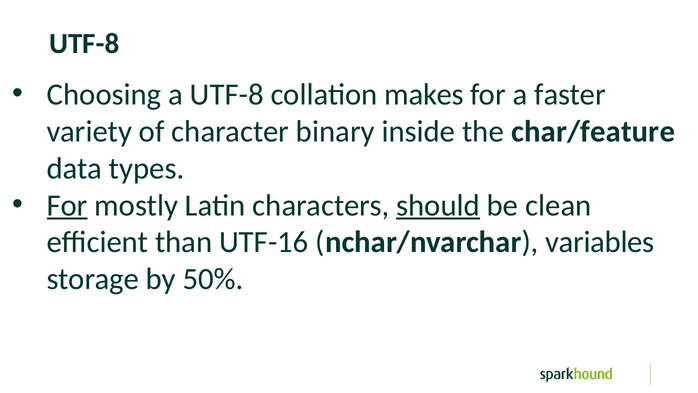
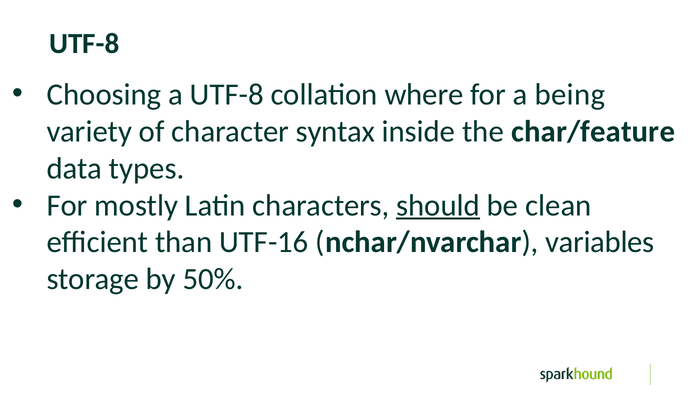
makes: makes -> where
faster: faster -> being
binary: binary -> syntax
For at (67, 205) underline: present -> none
